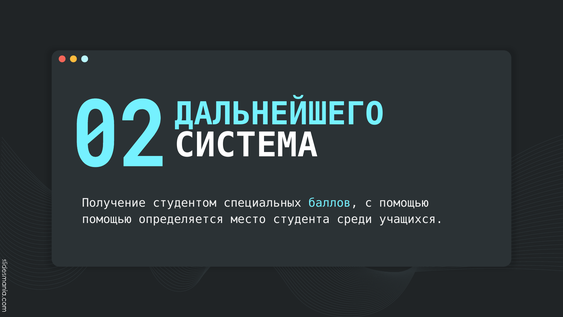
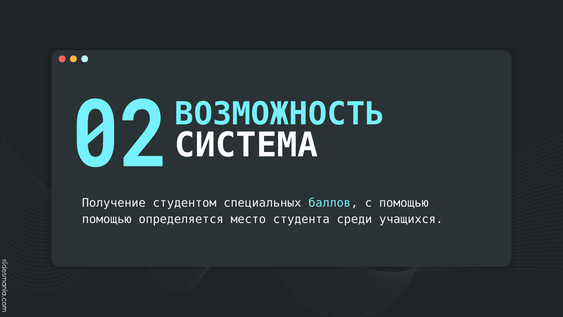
ДАЛЬНЕЙШЕГО: ДАЛЬНЕЙШЕГО -> ВОЗМОЖНОСТЬ
